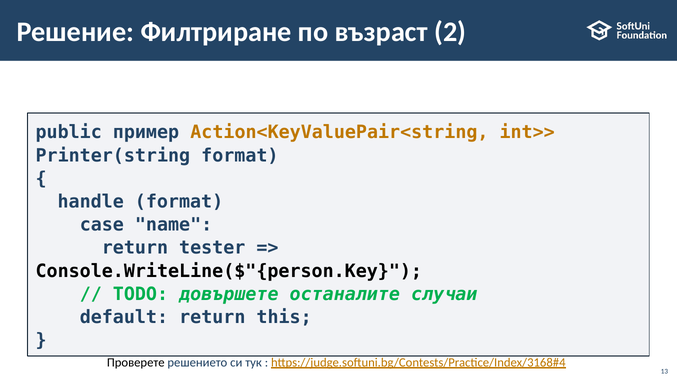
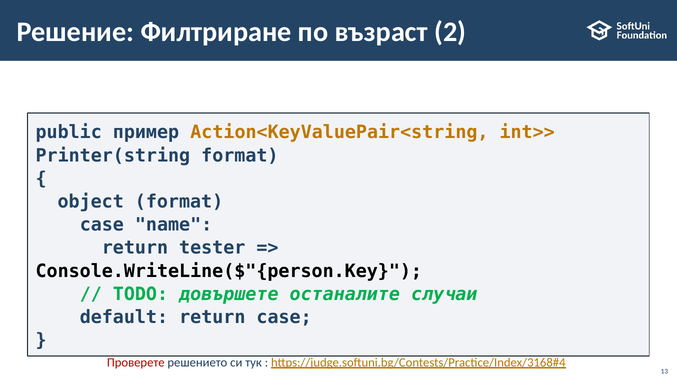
handle: handle -> object
return this: this -> case
Проверете colour: black -> red
